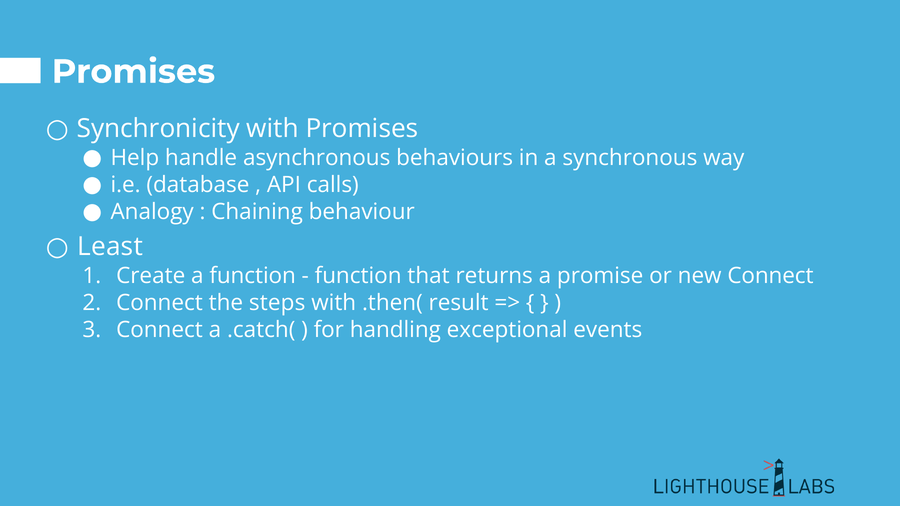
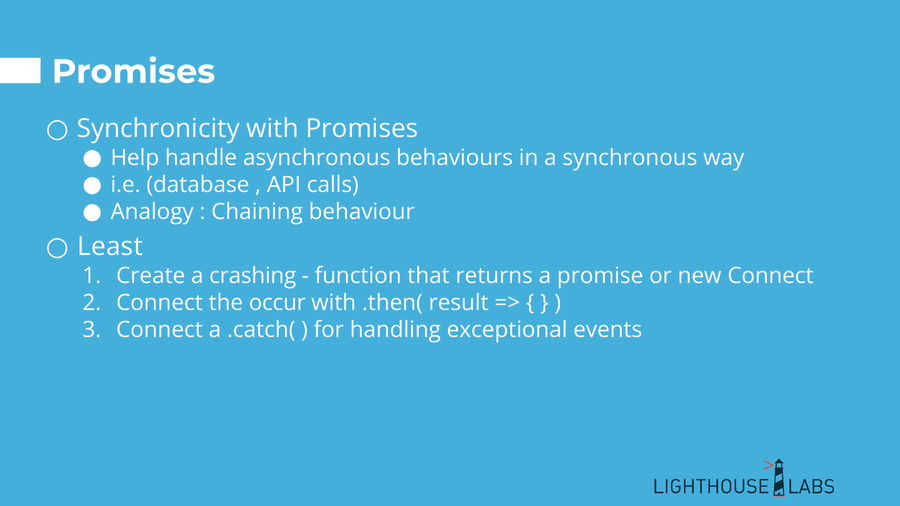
a function: function -> crashing
steps: steps -> occur
